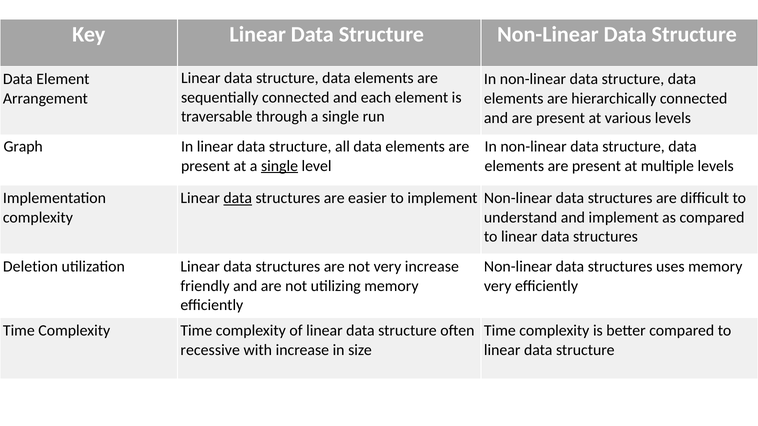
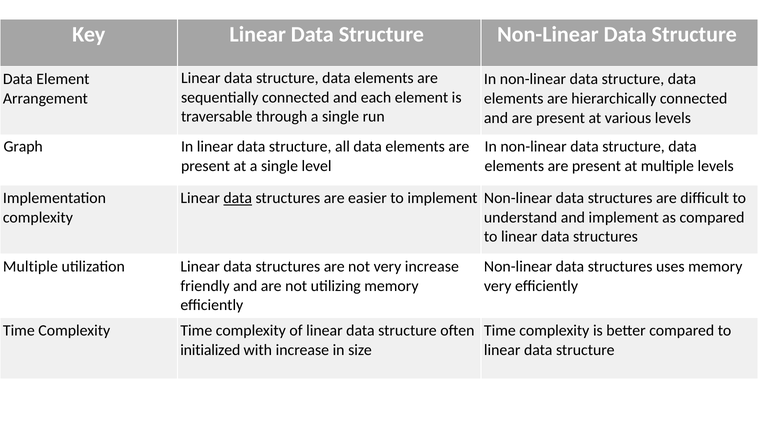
single at (280, 166) underline: present -> none
Deletion at (30, 267): Deletion -> Multiple
recessive: recessive -> initialized
